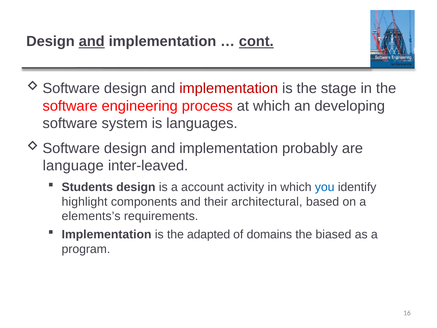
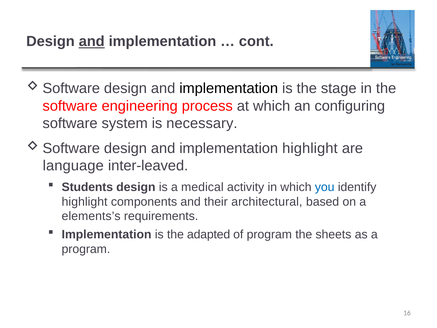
cont underline: present -> none
implementation at (229, 88) colour: red -> black
developing: developing -> configuring
languages: languages -> necessary
implementation probably: probably -> highlight
account: account -> medical
of domains: domains -> program
biased: biased -> sheets
